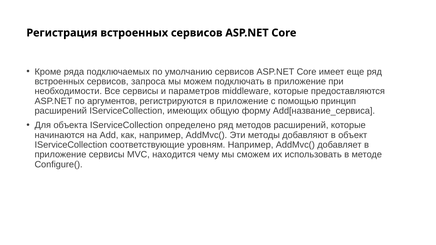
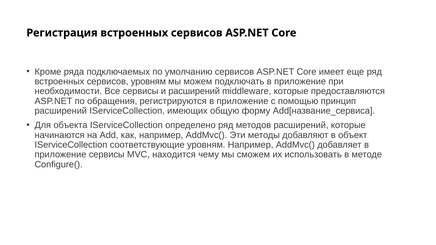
сервисов запроса: запроса -> уровням
и параметров: параметров -> расширений
аргументов: аргументов -> обращения
